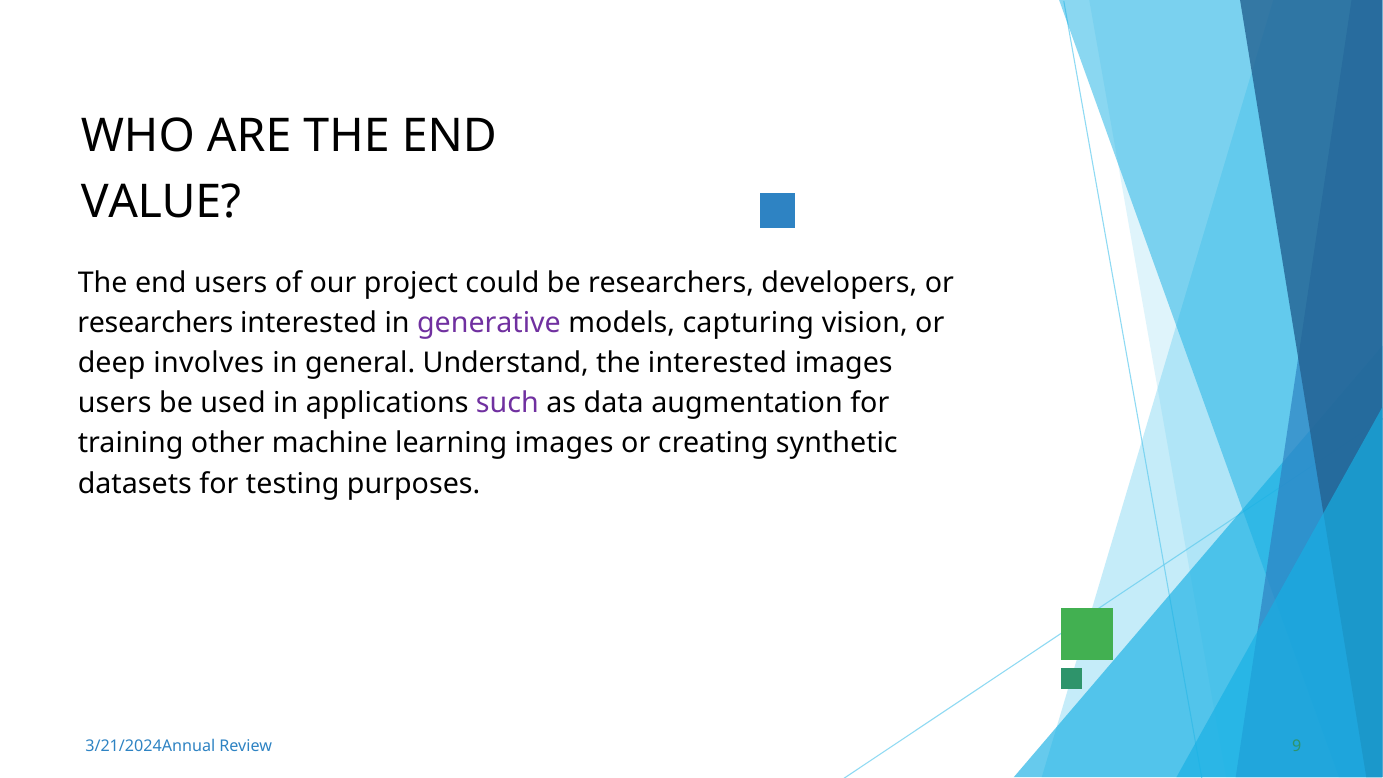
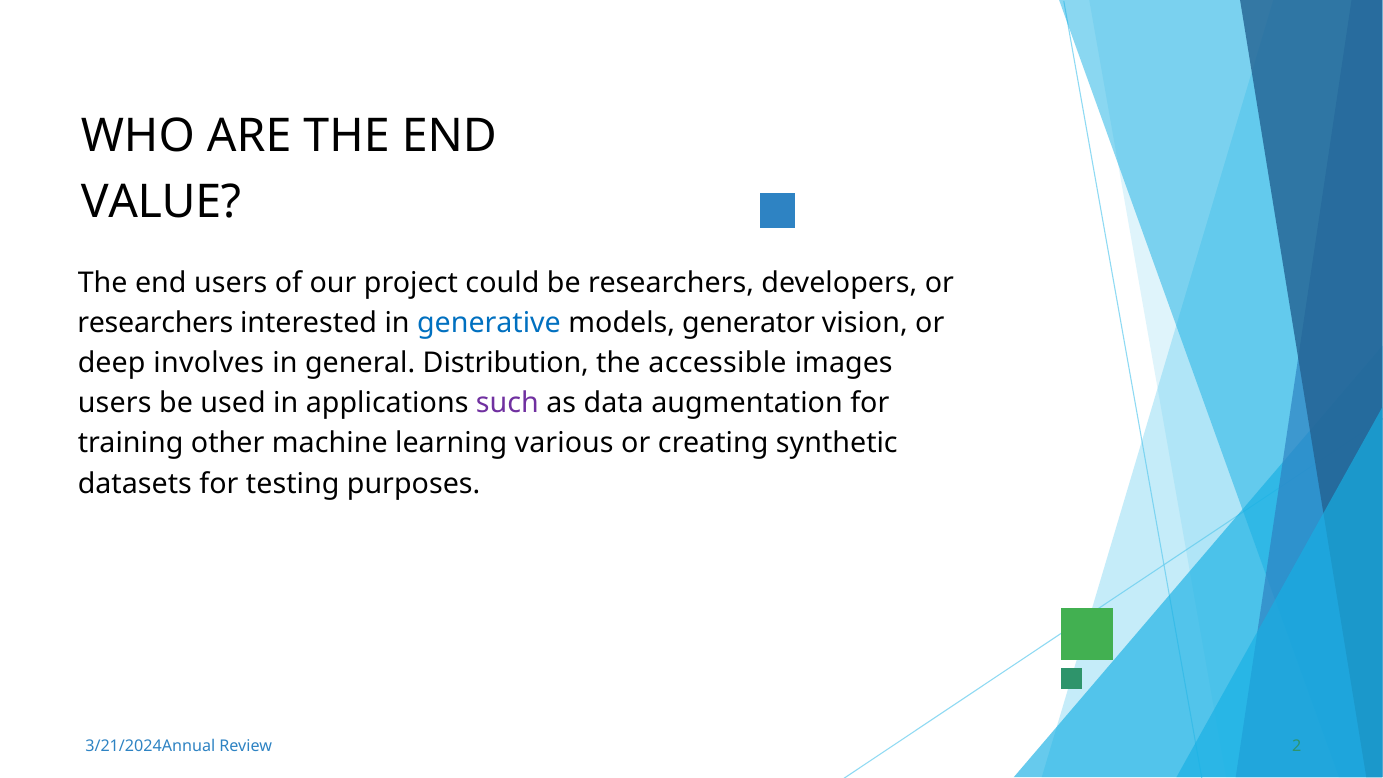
generative colour: purple -> blue
capturing: capturing -> generator
Understand: Understand -> Distribution
the interested: interested -> accessible
learning images: images -> various
9: 9 -> 2
